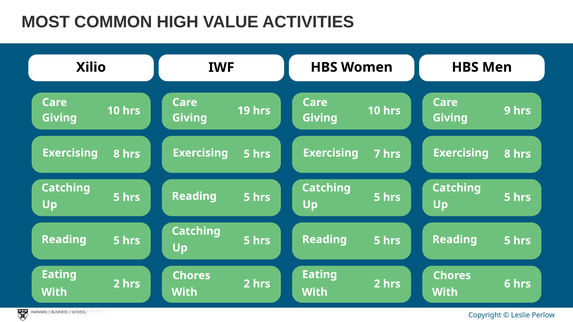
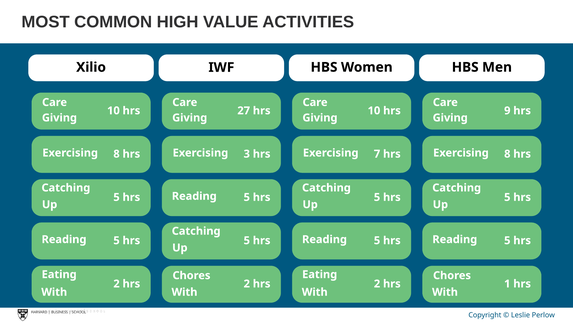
19: 19 -> 27
8 hrs 5: 5 -> 3
6: 6 -> 1
